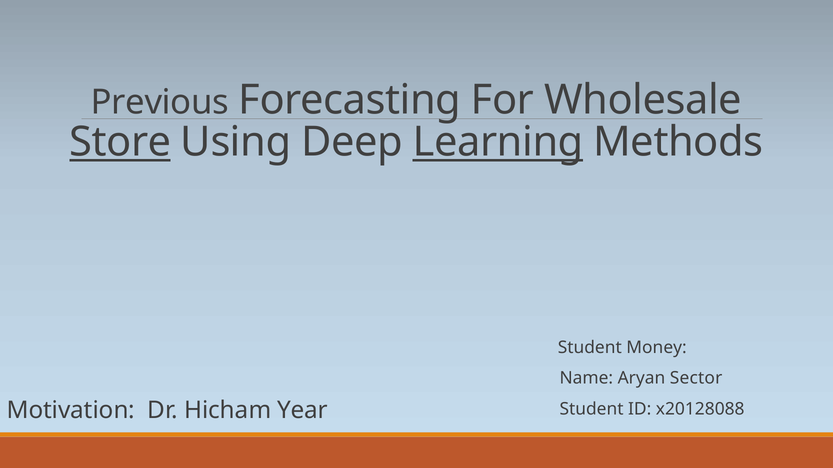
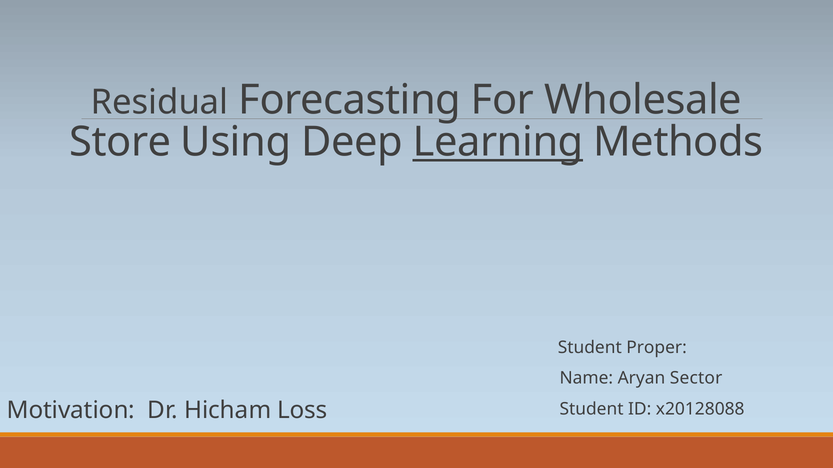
Previous: Previous -> Residual
Store underline: present -> none
Money: Money -> Proper
Year: Year -> Loss
